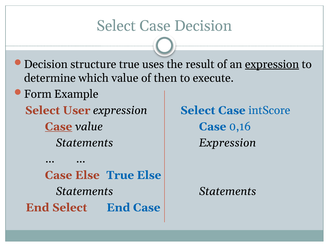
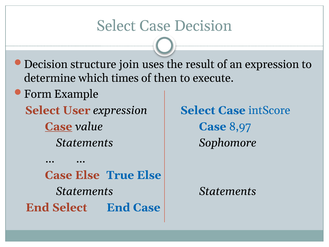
structure true: true -> join
expression at (272, 64) underline: present -> none
which value: value -> times
0,16: 0,16 -> 8,97
Statements Expression: Expression -> Sophomore
